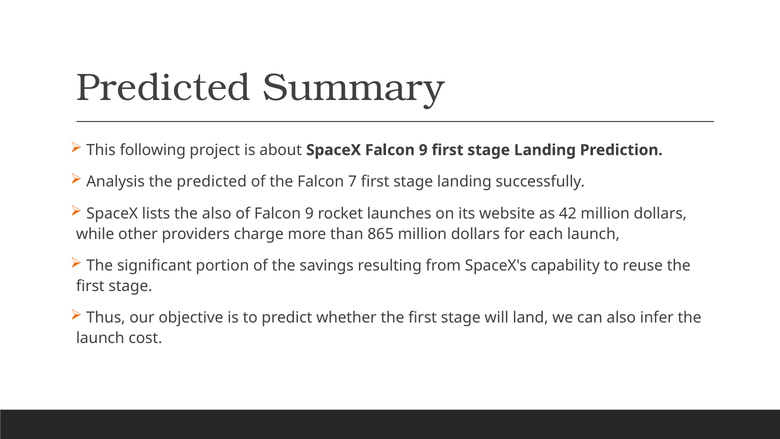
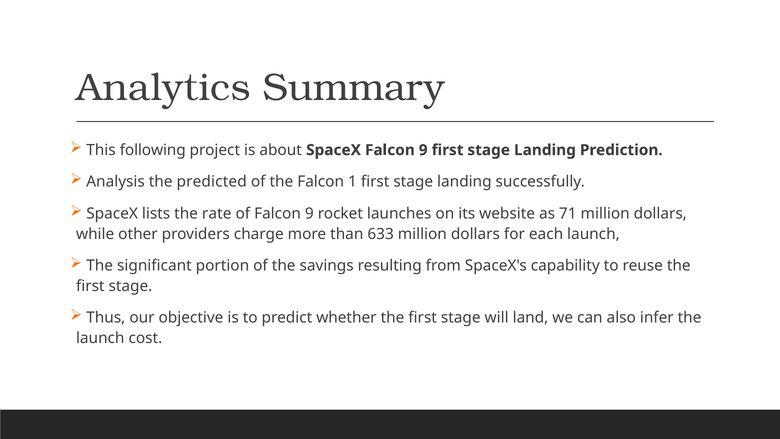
Predicted at (164, 87): Predicted -> Analytics
7: 7 -> 1
the also: also -> rate
42: 42 -> 71
865: 865 -> 633
